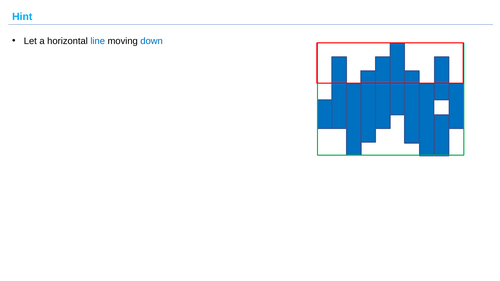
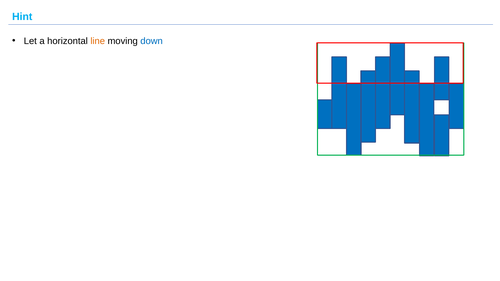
line colour: blue -> orange
